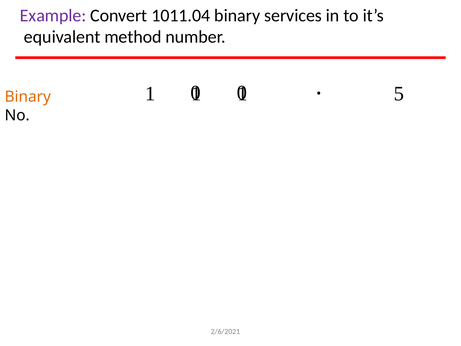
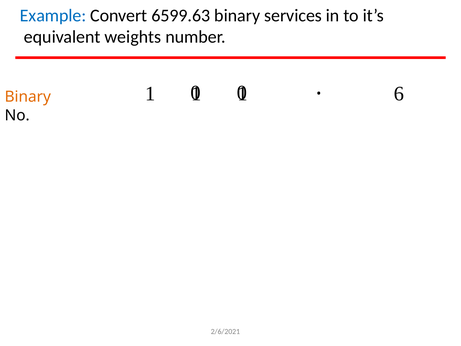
Example colour: purple -> blue
1011.04: 1011.04 -> 6599.63
method: method -> weights
5: 5 -> 6
